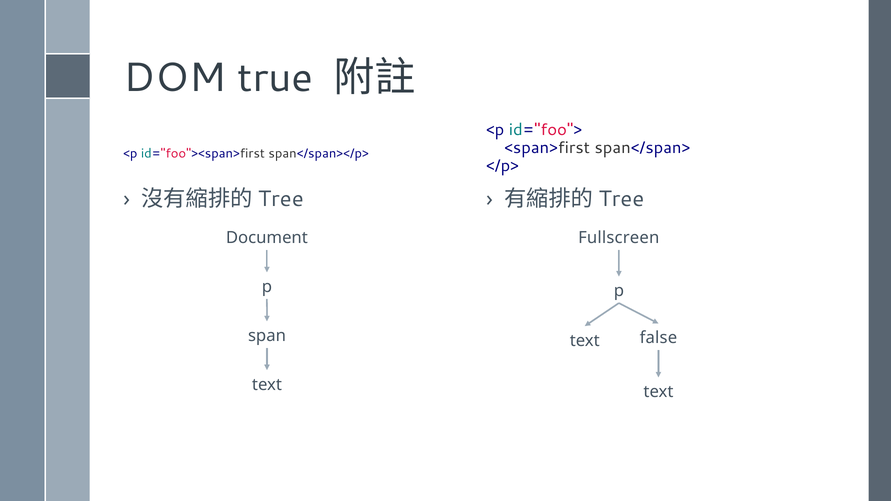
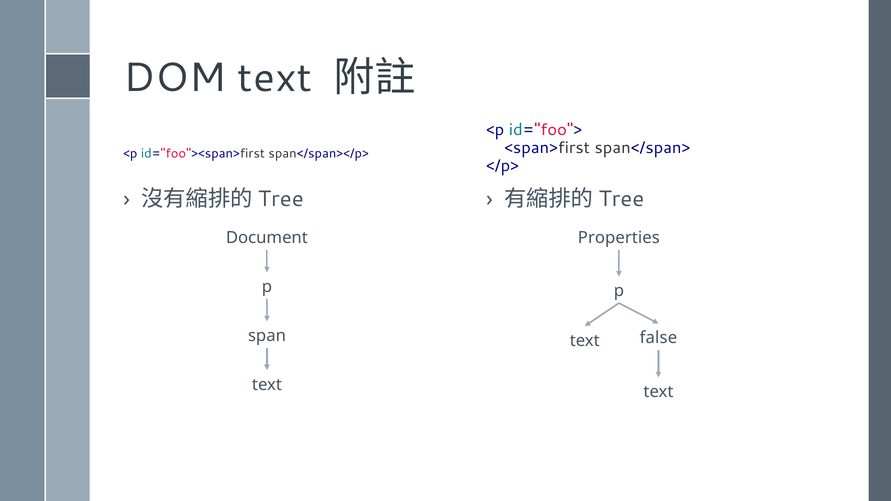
DOM true: true -> text
Fullscreen: Fullscreen -> Properties
